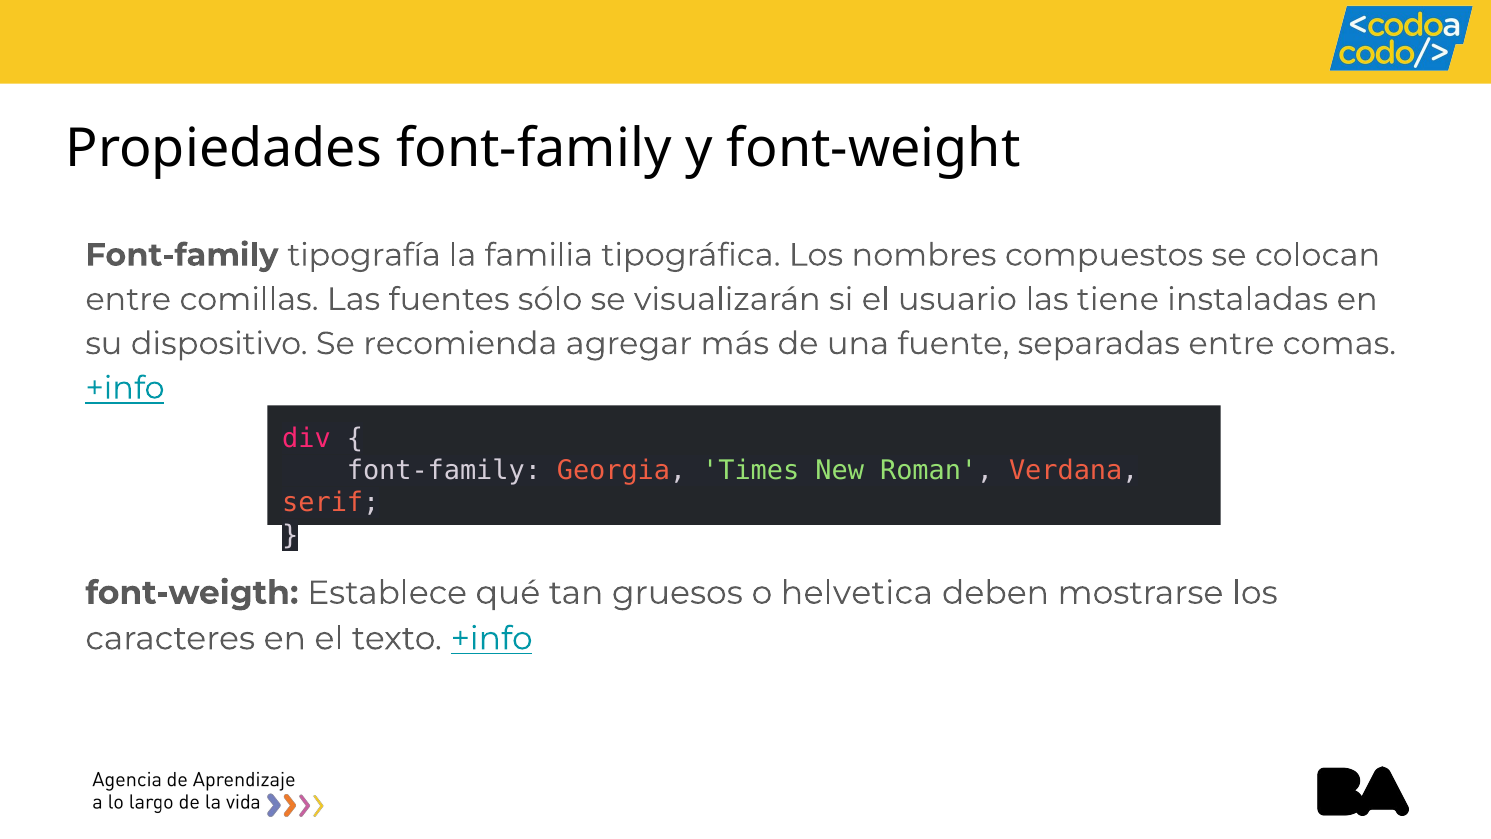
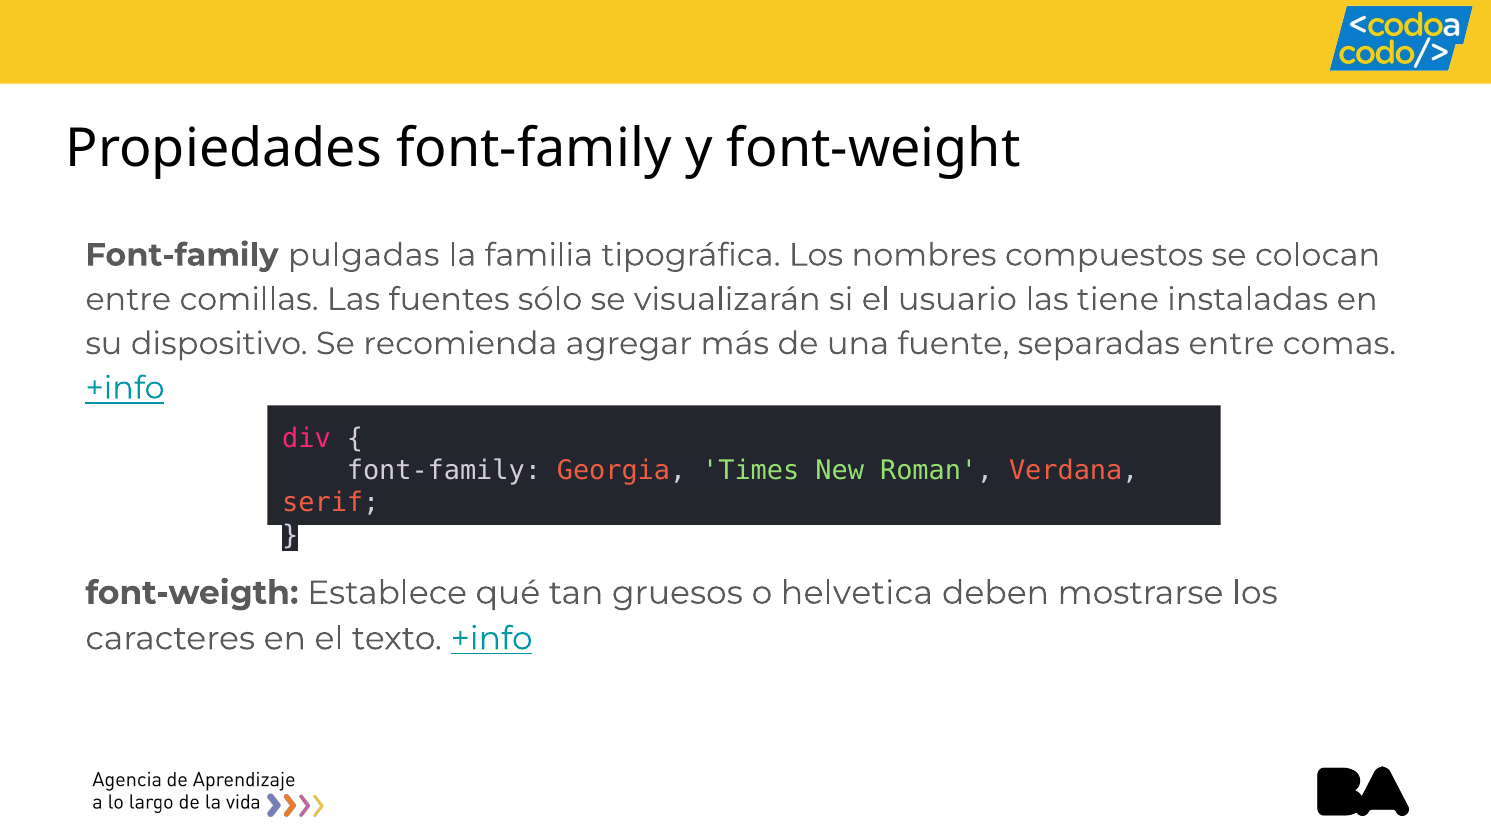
tipografía: tipografía -> pulgadas
